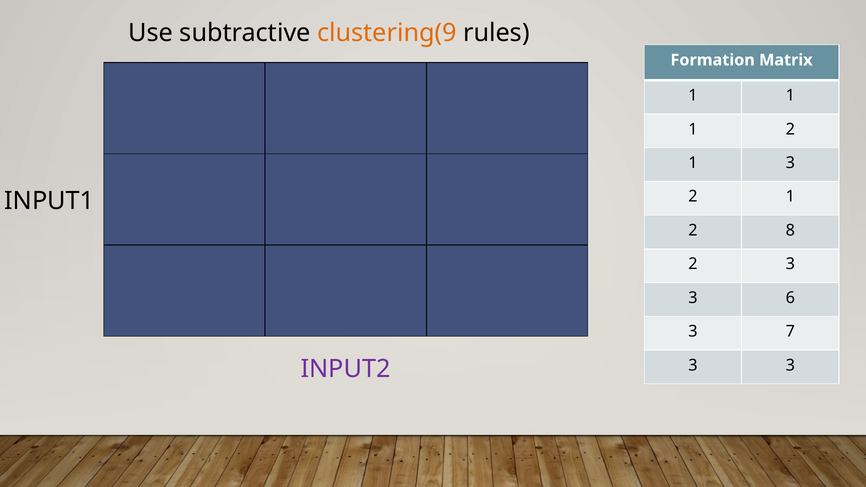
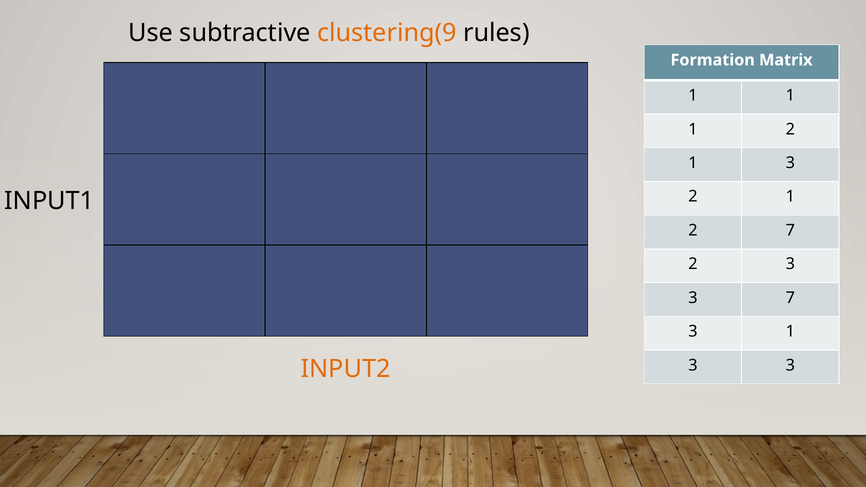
2 8: 8 -> 7
3 6: 6 -> 7
3 7: 7 -> 1
INPUT2 colour: purple -> orange
